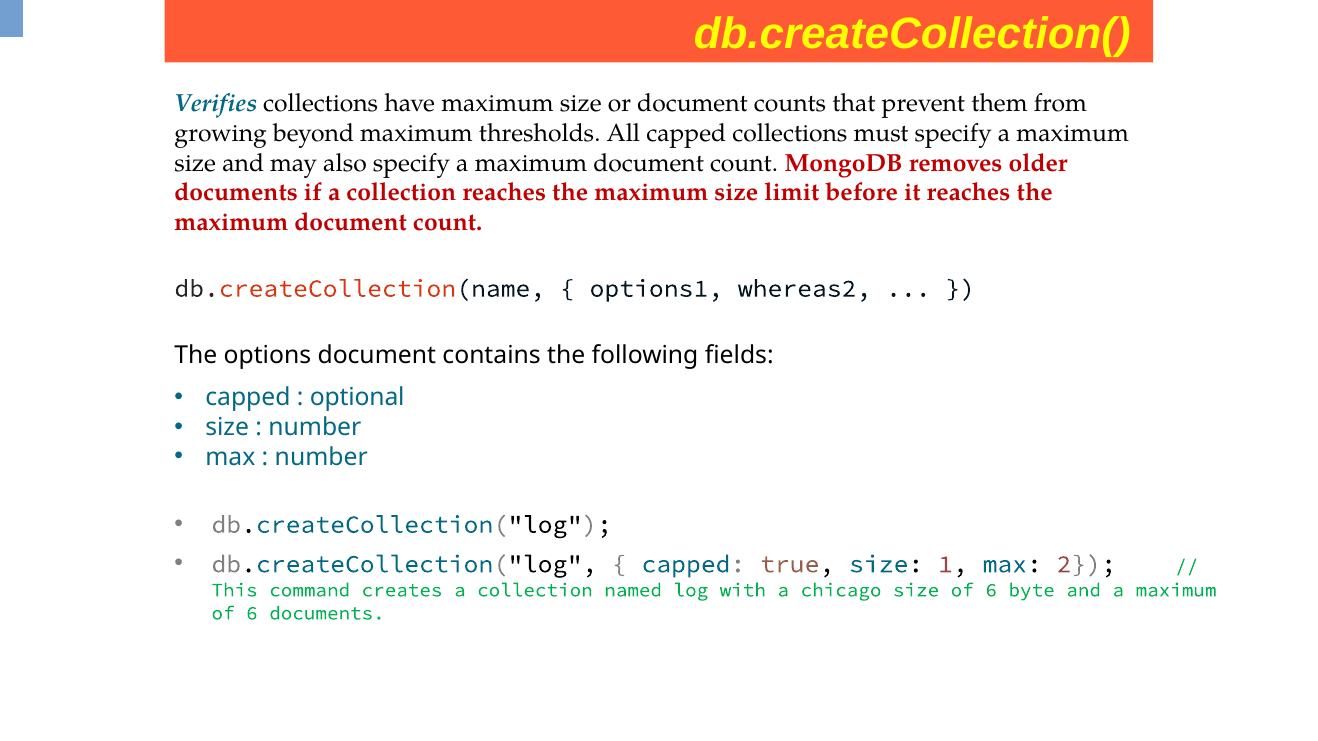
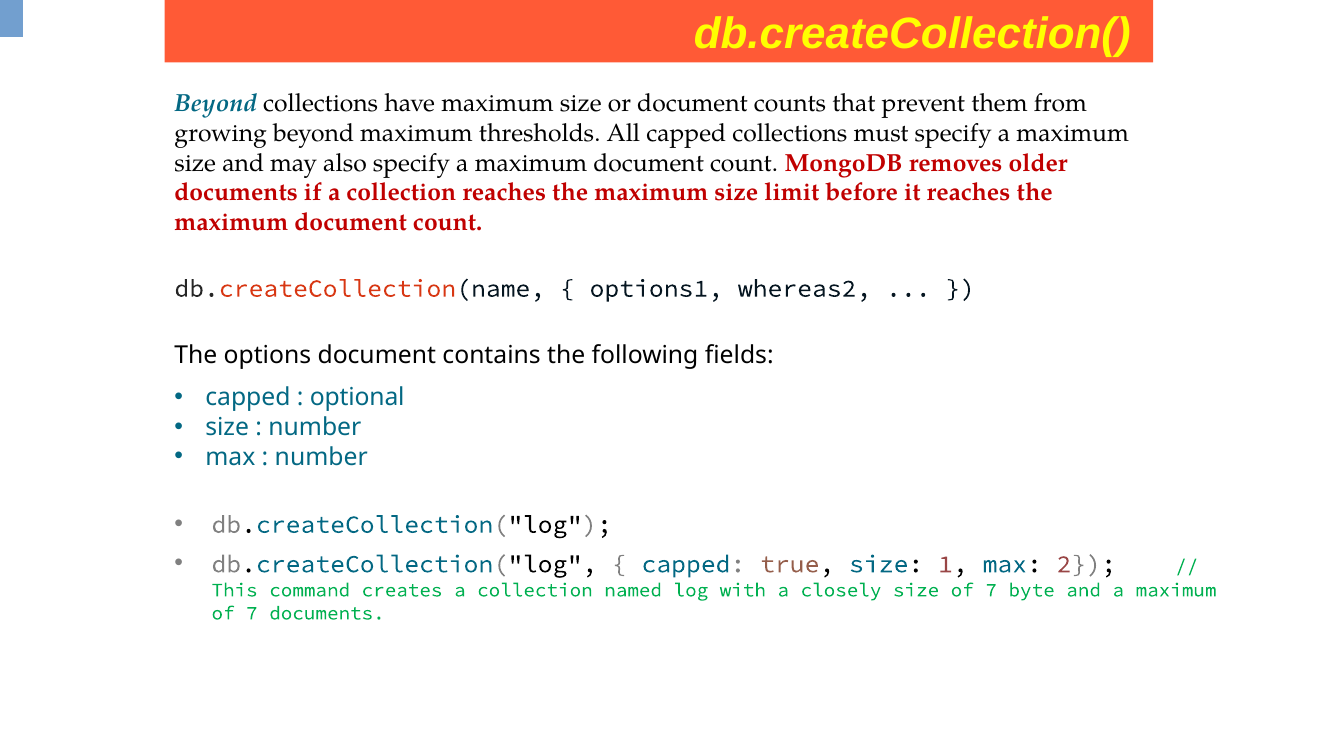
Verifies at (216, 104): Verifies -> Beyond
chicago: chicago -> closely
size of 6: 6 -> 7
6 at (252, 613): 6 -> 7
